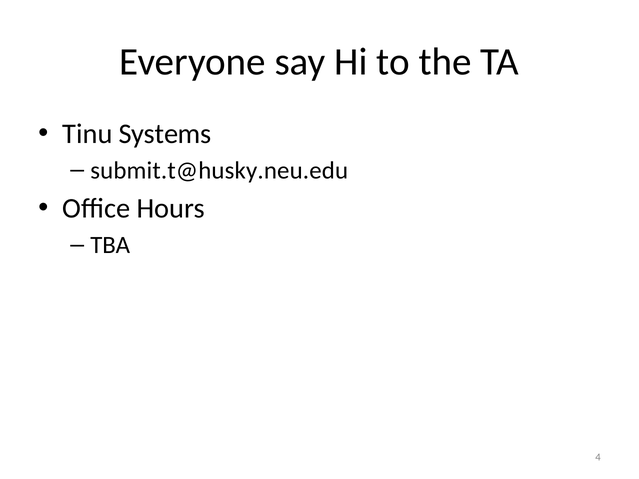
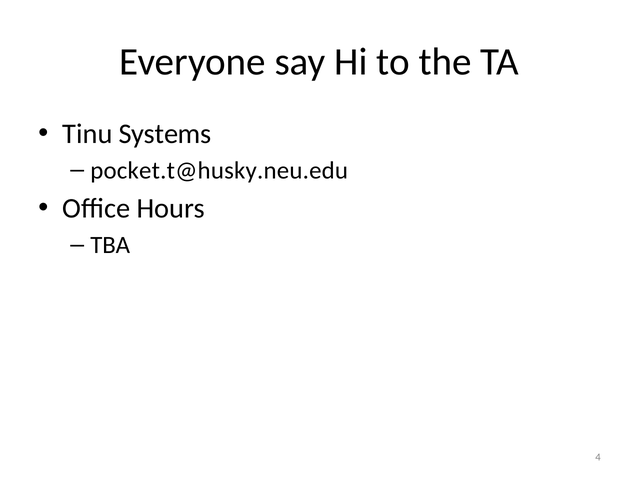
submit.t@husky.neu.edu: submit.t@husky.neu.edu -> pocket.t@husky.neu.edu
